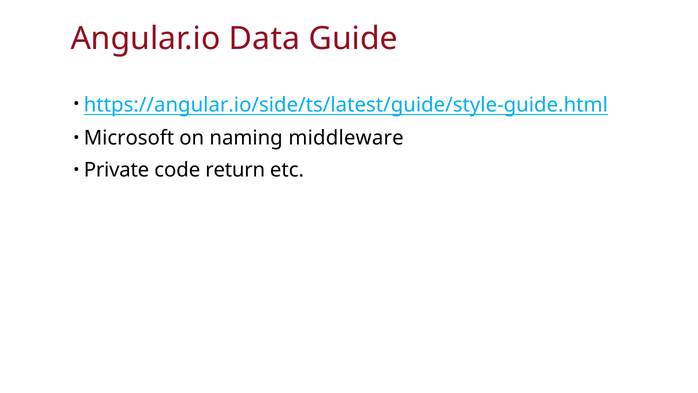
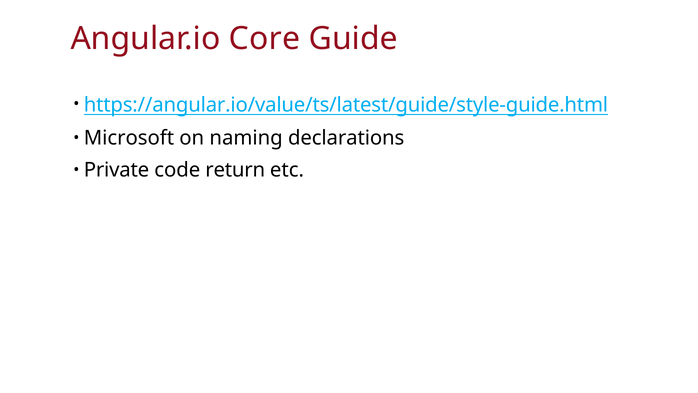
Data: Data -> Core
https://angular.io/side/ts/latest/guide/style-guide.html: https://angular.io/side/ts/latest/guide/style-guide.html -> https://angular.io/value/ts/latest/guide/style-guide.html
middleware: middleware -> declarations
